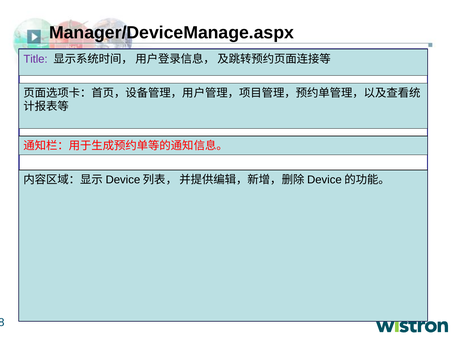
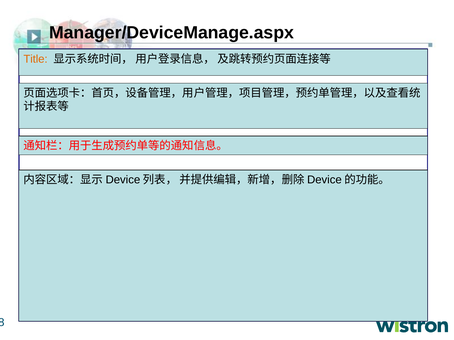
Title colour: purple -> orange
